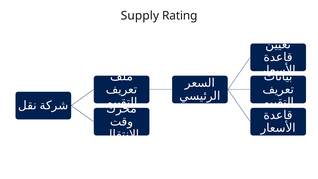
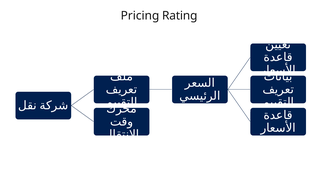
Supply: Supply -> Pricing
